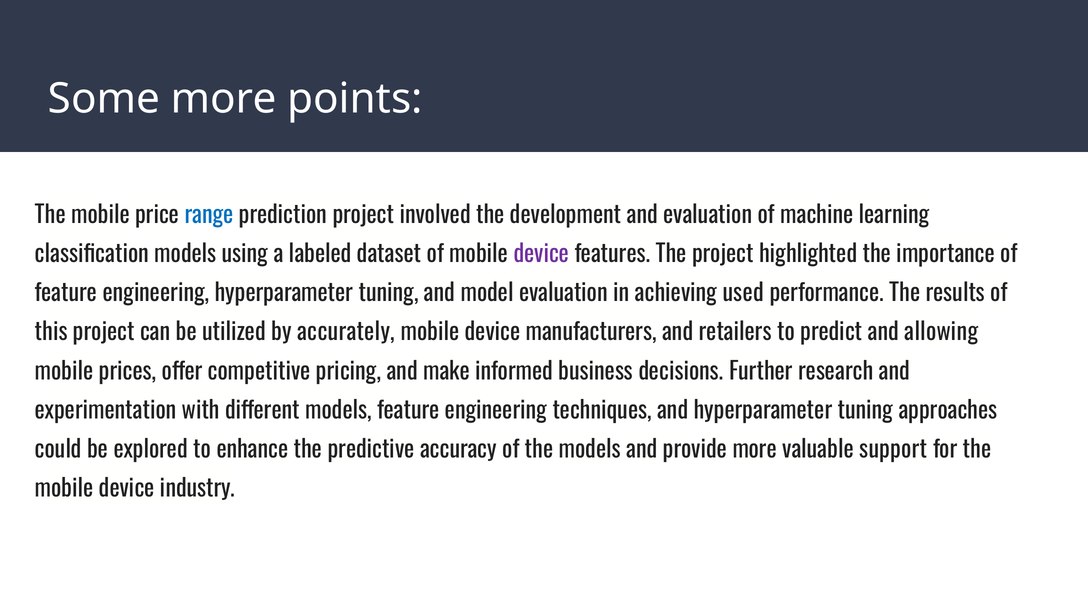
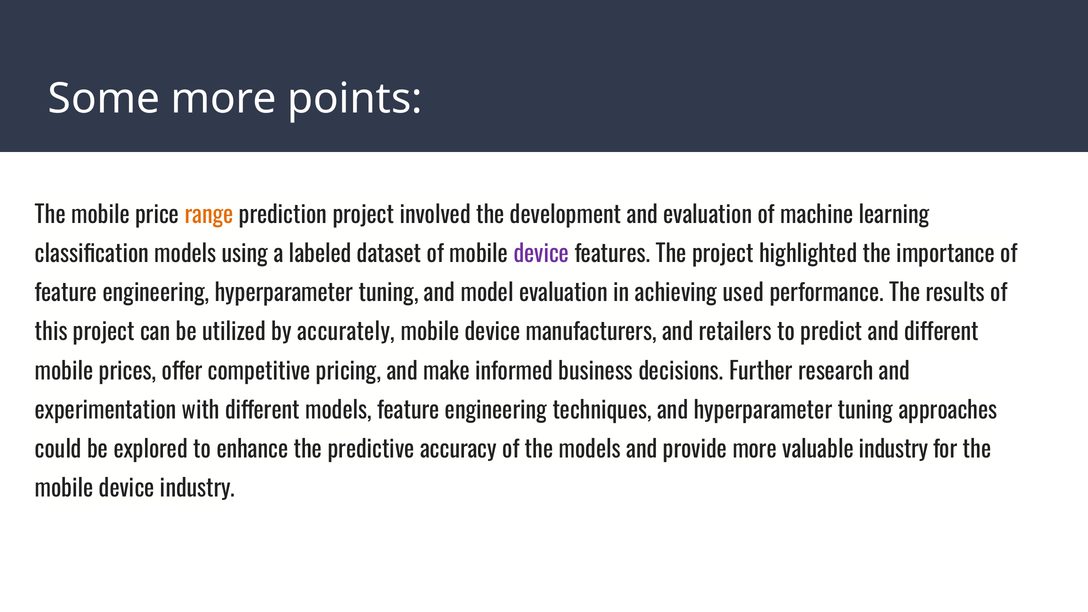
range colour: blue -> orange
and allowing: allowing -> different
valuable support: support -> industry
